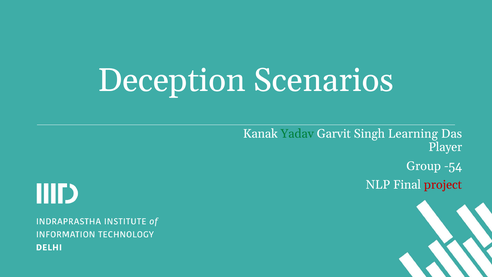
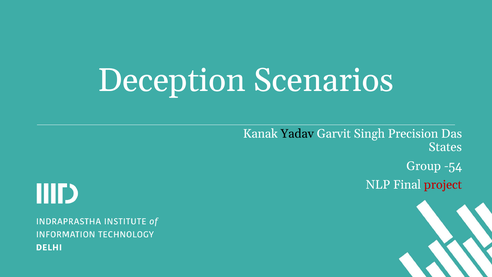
Yadav colour: green -> black
Learning: Learning -> Precision
Player: Player -> States
